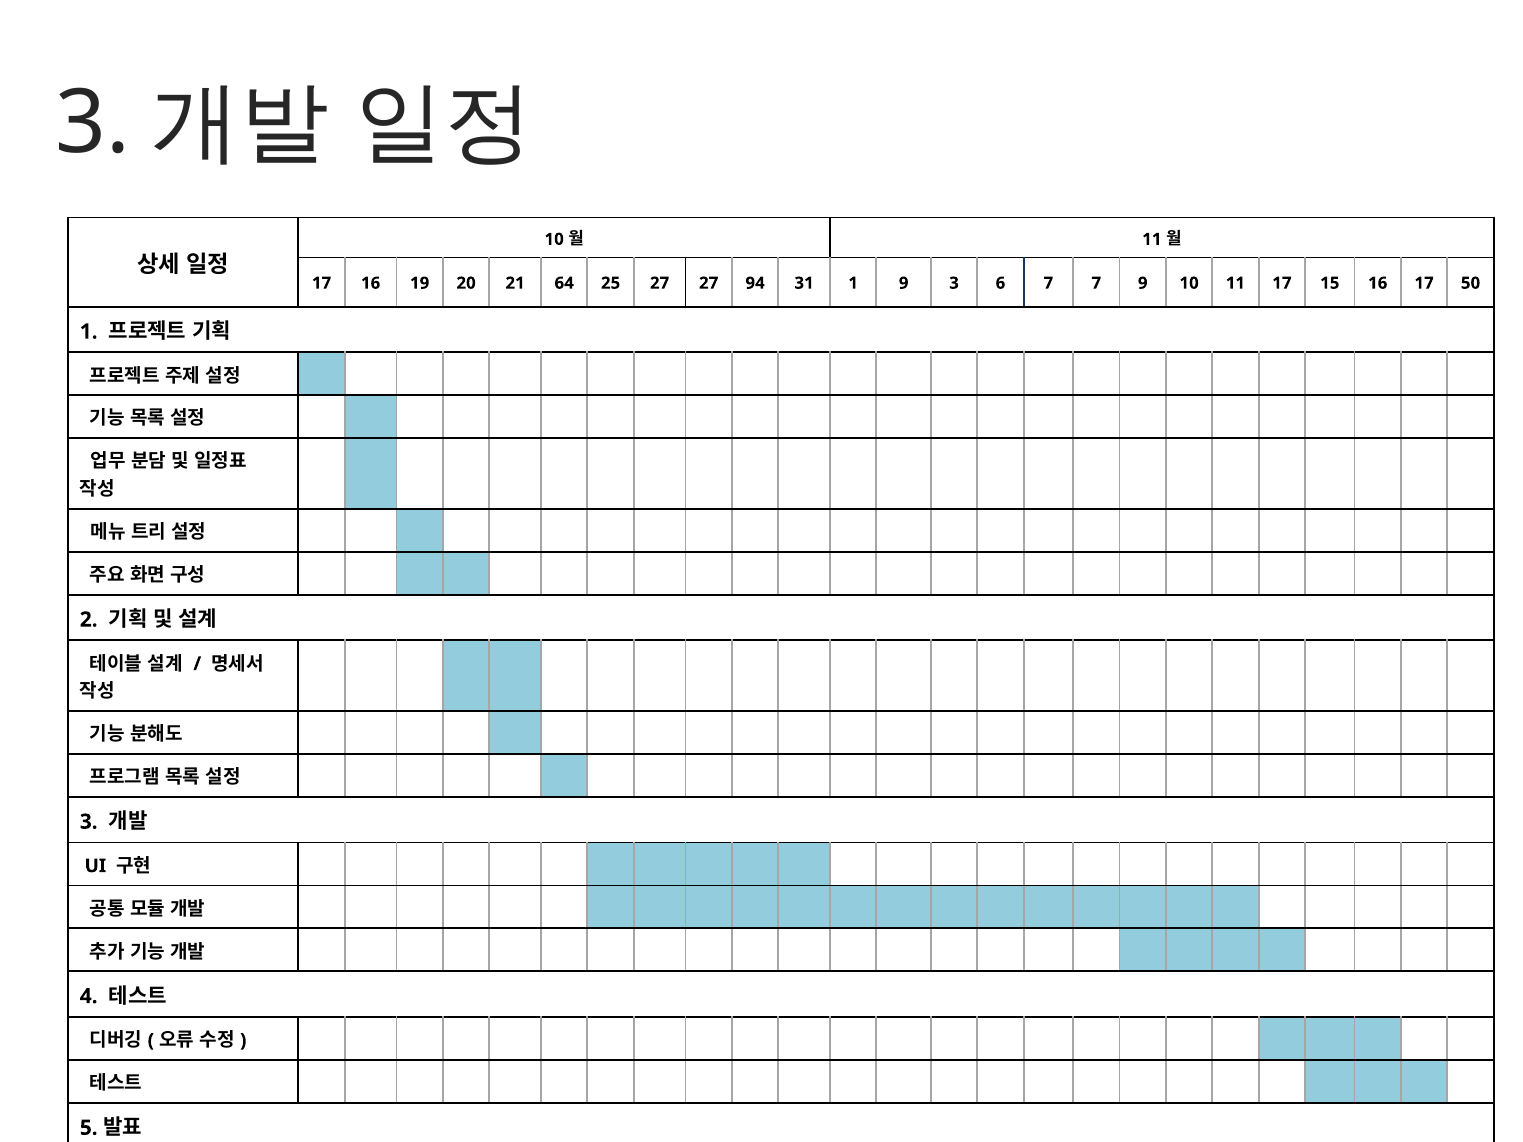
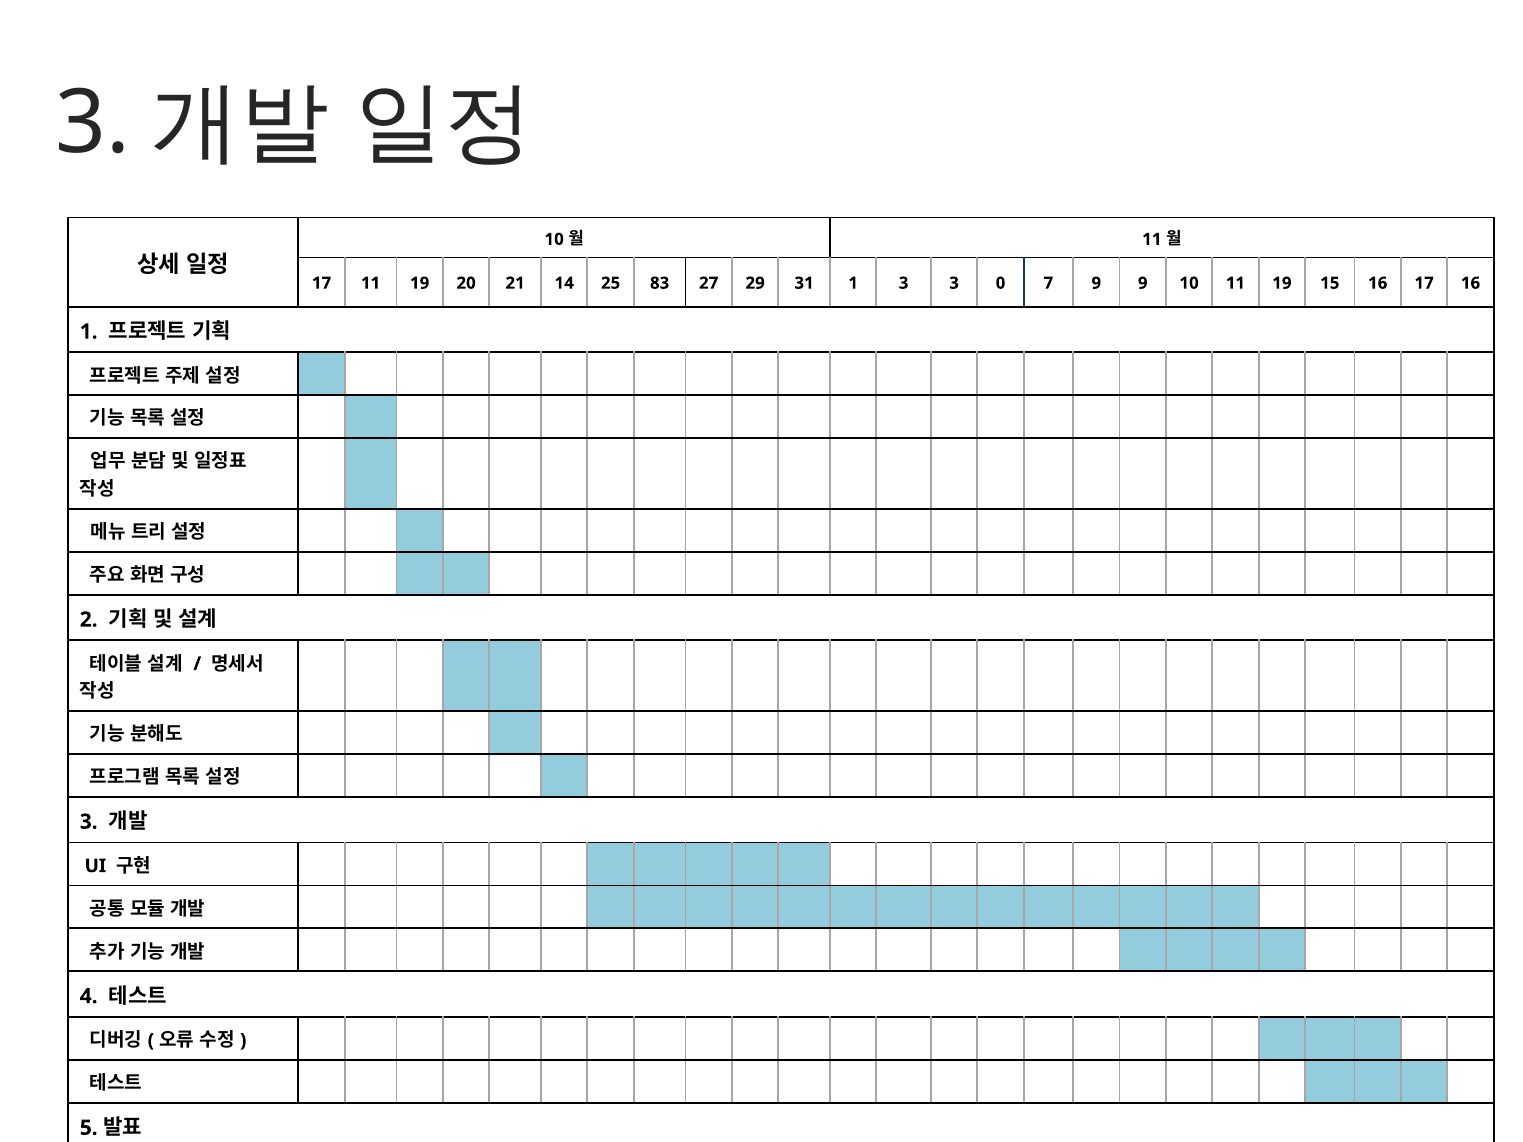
17 16: 16 -> 11
64: 64 -> 14
25 27: 27 -> 83
94: 94 -> 29
1 9: 9 -> 3
6: 6 -> 0
7 7: 7 -> 9
10 11 17: 17 -> 19
17 50: 50 -> 16
